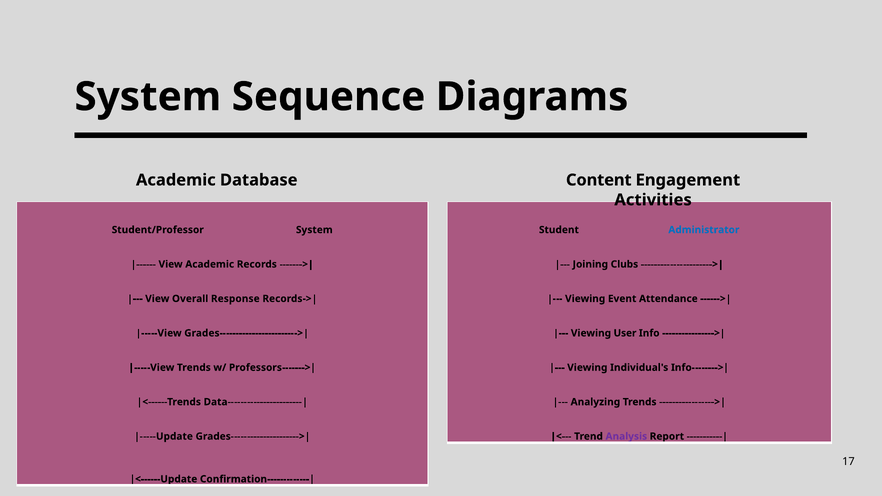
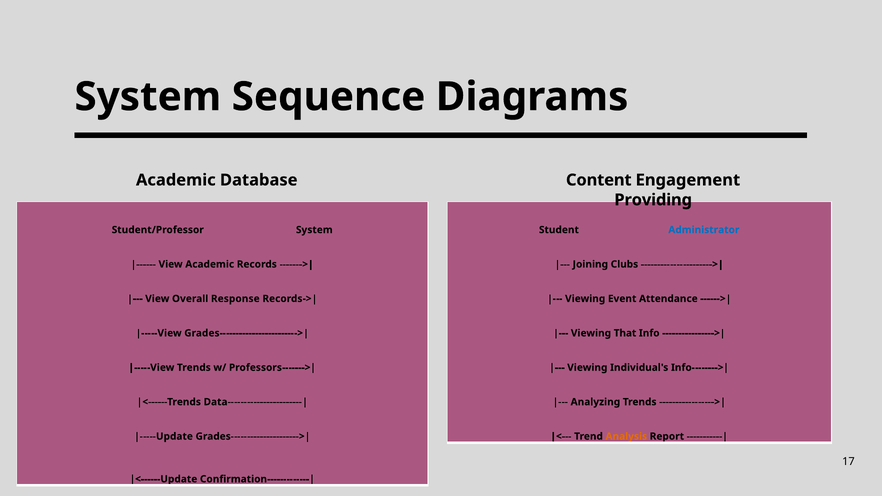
Activities: Activities -> Providing
User: User -> That
Analysis colour: purple -> orange
